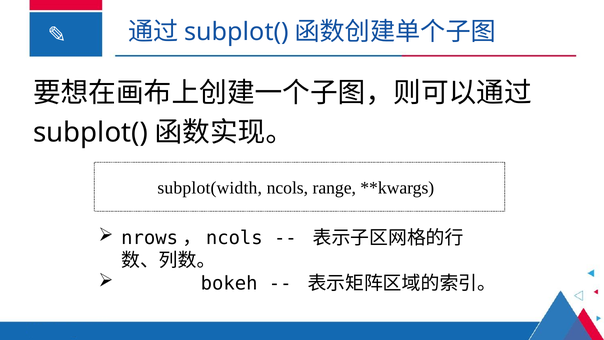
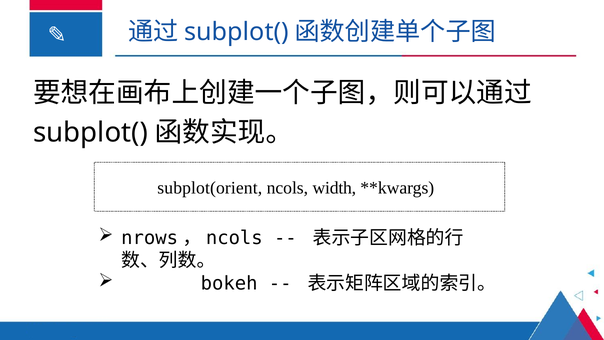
subplot(width: subplot(width -> subplot(orient
range: range -> width
